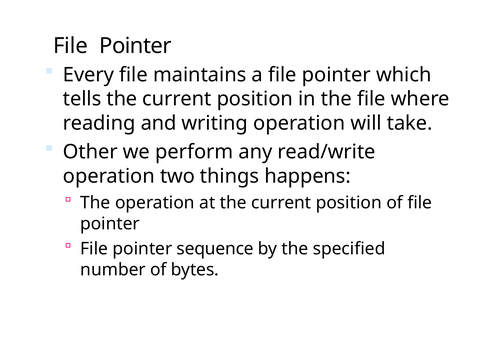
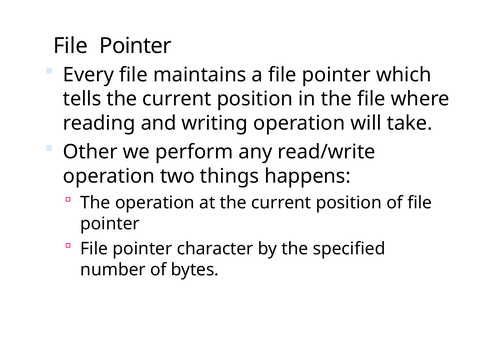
sequence: sequence -> character
